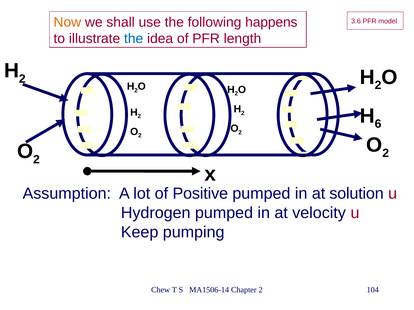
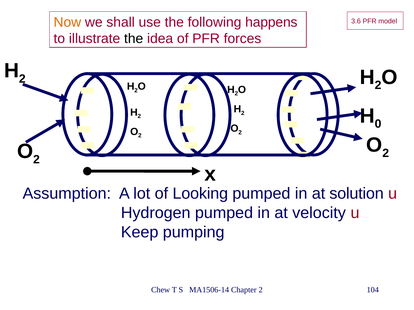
the at (134, 39) colour: blue -> black
length: length -> forces
6: 6 -> 0
Positive: Positive -> Looking
